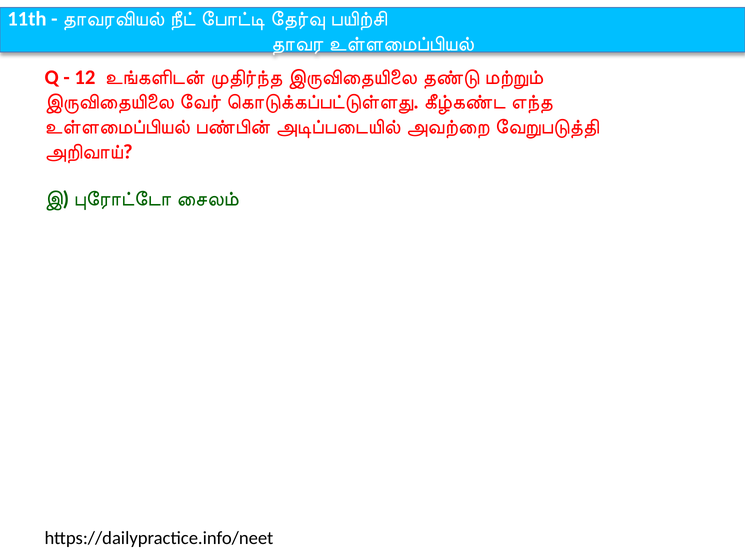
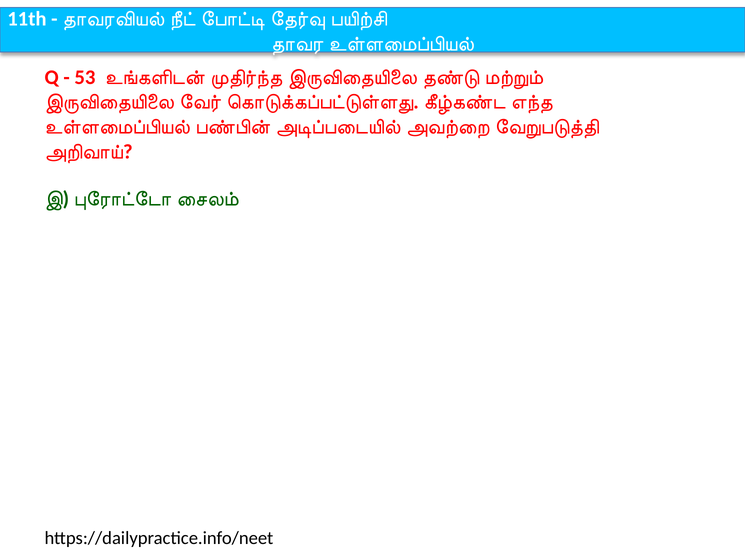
12: 12 -> 53
